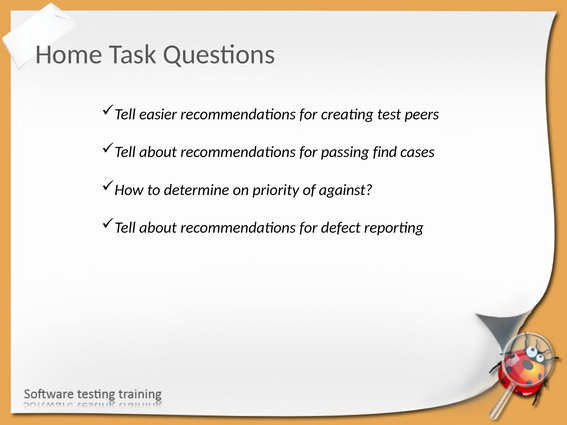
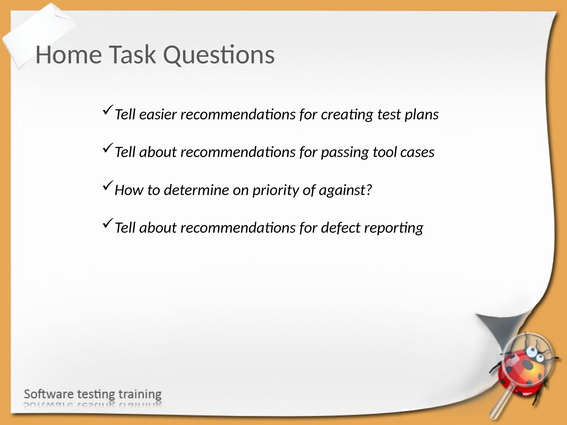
peers: peers -> plans
find: find -> tool
